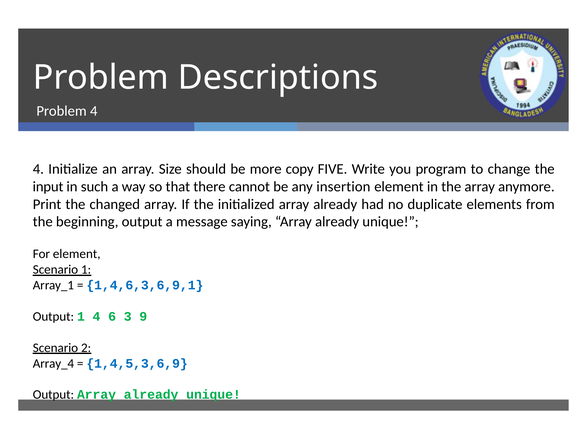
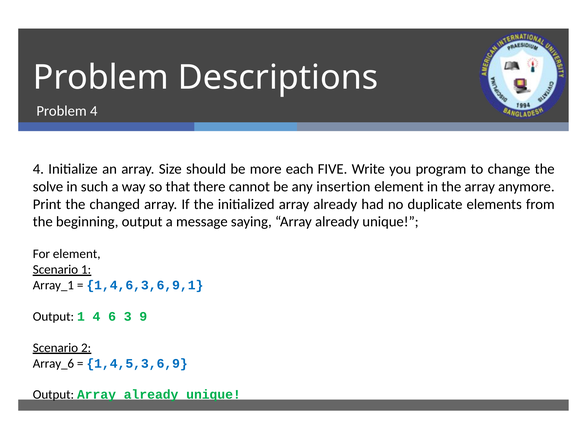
copy: copy -> each
input: input -> solve
Array_4: Array_4 -> Array_6
